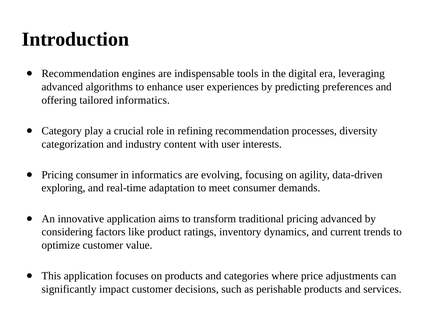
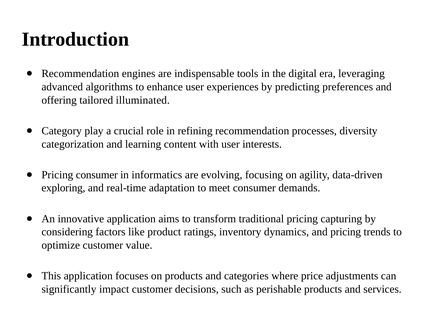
tailored informatics: informatics -> illuminated
industry: industry -> learning
pricing advanced: advanced -> capturing
and current: current -> pricing
